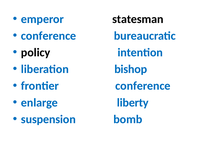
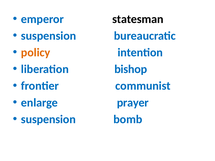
conference at (49, 36): conference -> suspension
policy colour: black -> orange
frontier conference: conference -> communist
liberty: liberty -> prayer
